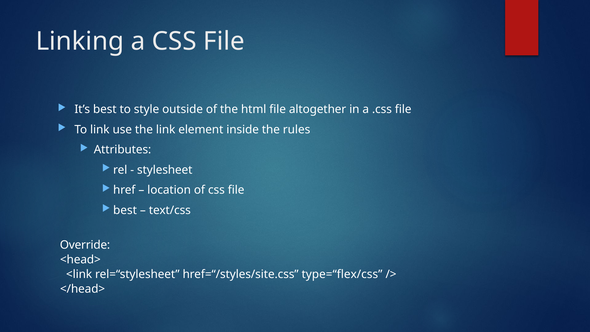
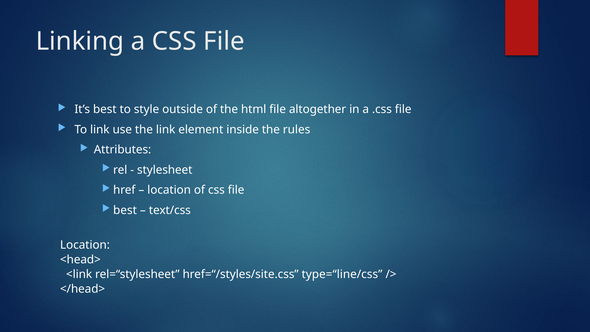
Override at (85, 245): Override -> Location
type=“flex/css: type=“flex/css -> type=“line/css
